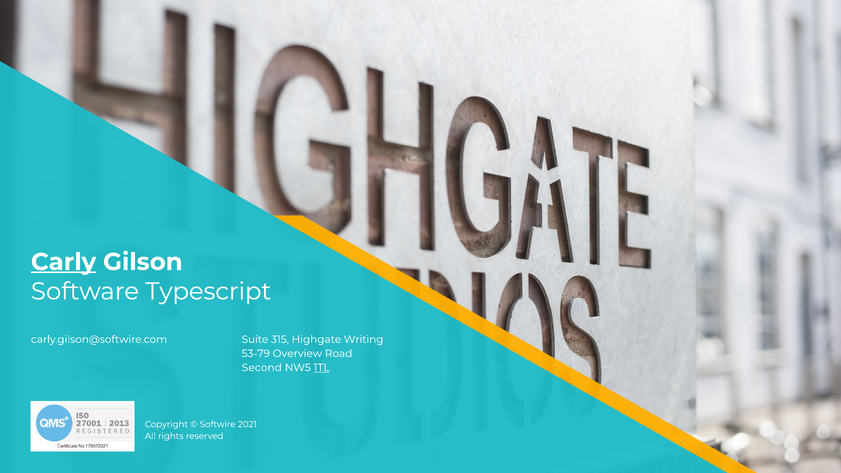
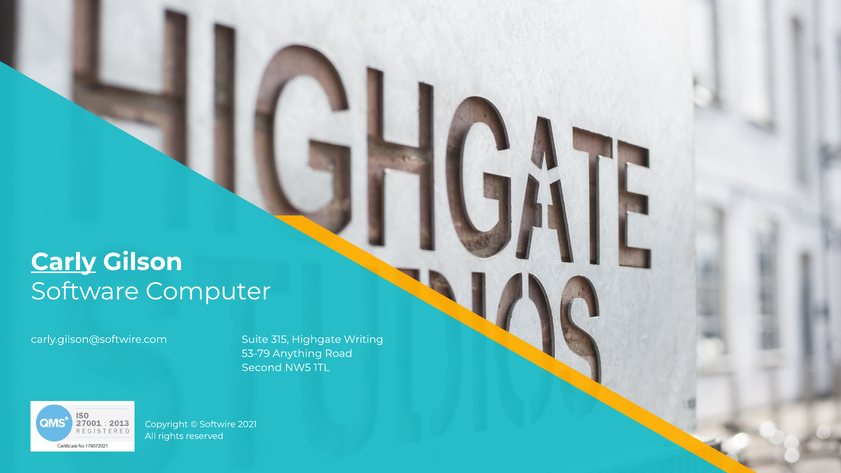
Typescript: Typescript -> Computer
Overview: Overview -> Anything
1TL underline: present -> none
